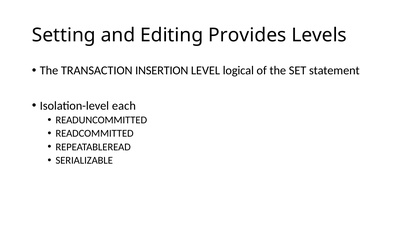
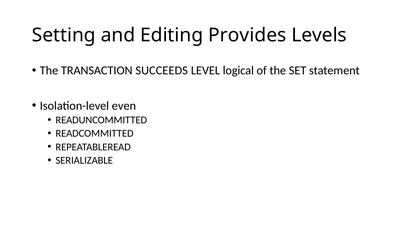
INSERTION: INSERTION -> SUCCEEDS
each: each -> even
